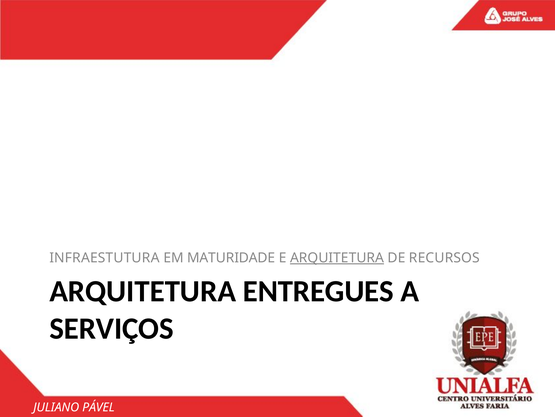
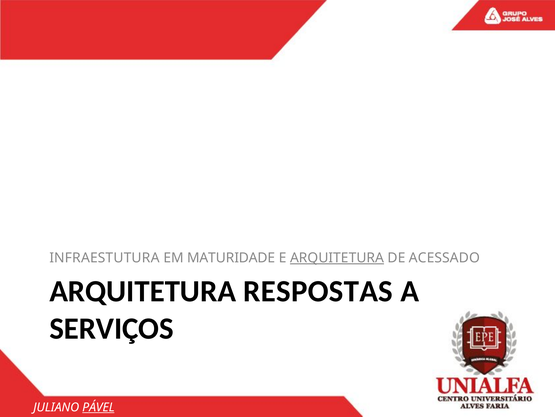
RECURSOS: RECURSOS -> ACESSADO
ENTREGUES: ENTREGUES -> RESPOSTAS
PÁVEL underline: none -> present
